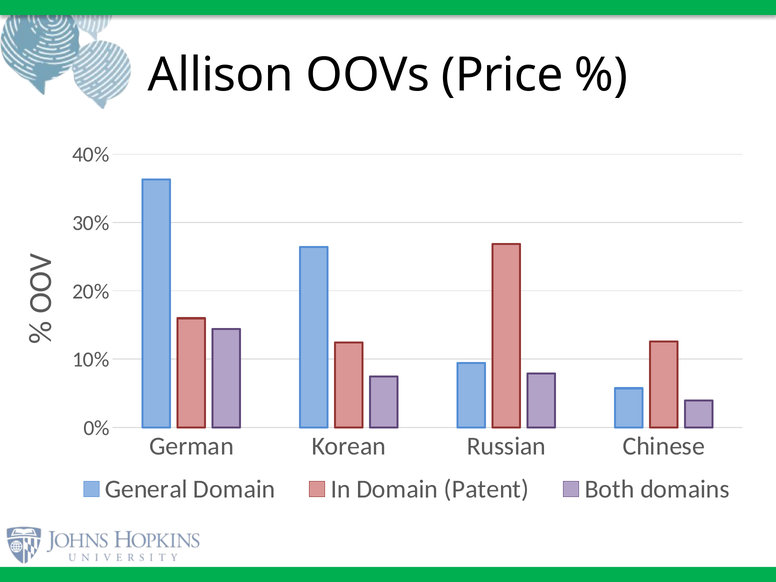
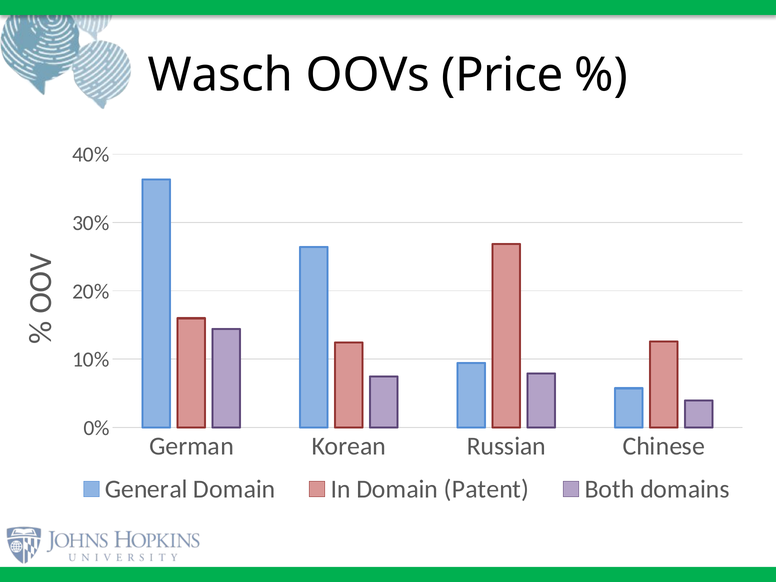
Allison: Allison -> Wasch
